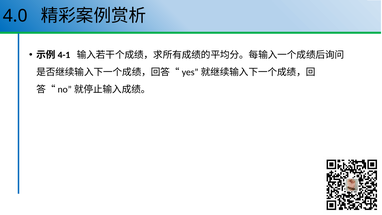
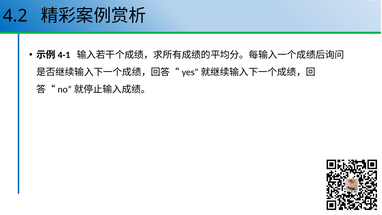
4.0: 4.0 -> 4.2
